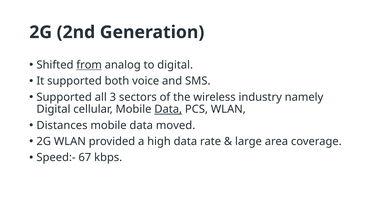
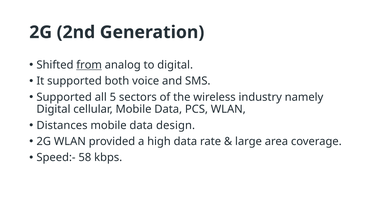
3: 3 -> 5
Data at (168, 109) underline: present -> none
moved: moved -> design
67: 67 -> 58
